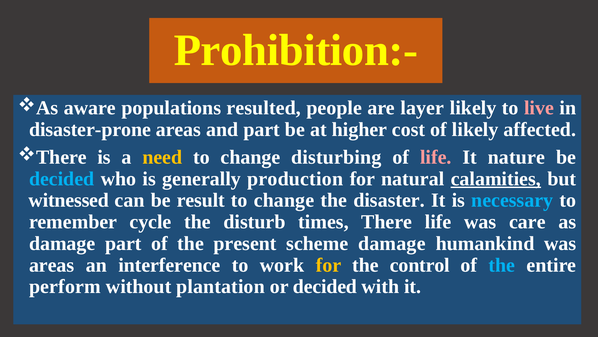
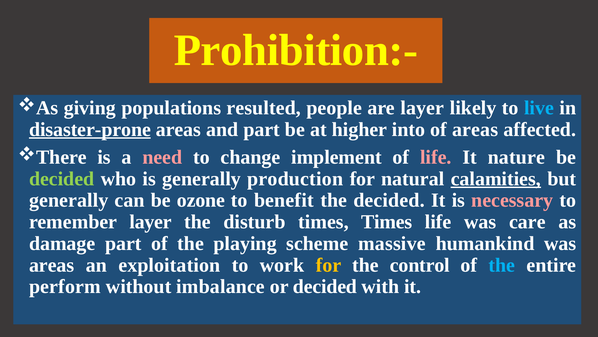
aware: aware -> giving
live colour: pink -> light blue
disaster-prone underline: none -> present
cost: cost -> into
of likely: likely -> areas
need colour: yellow -> pink
disturbing: disturbing -> implement
decided at (62, 178) colour: light blue -> light green
witnessed at (69, 200): witnessed -> generally
result: result -> ozone
change at (284, 200): change -> benefit
the disaster: disaster -> decided
necessary colour: light blue -> pink
remember cycle: cycle -> layer
times There: There -> Times
present: present -> playing
scheme damage: damage -> massive
interference: interference -> exploitation
plantation: plantation -> imbalance
